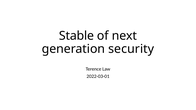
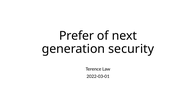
Stable: Stable -> Prefer
